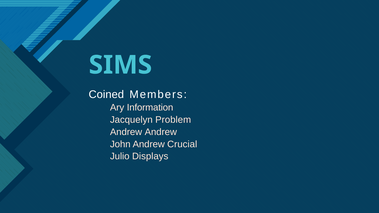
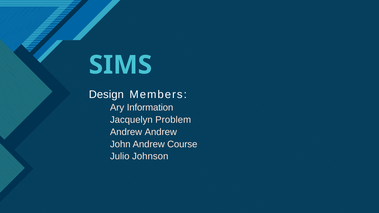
Coined: Coined -> Design
Crucial: Crucial -> Course
Displays: Displays -> Johnson
